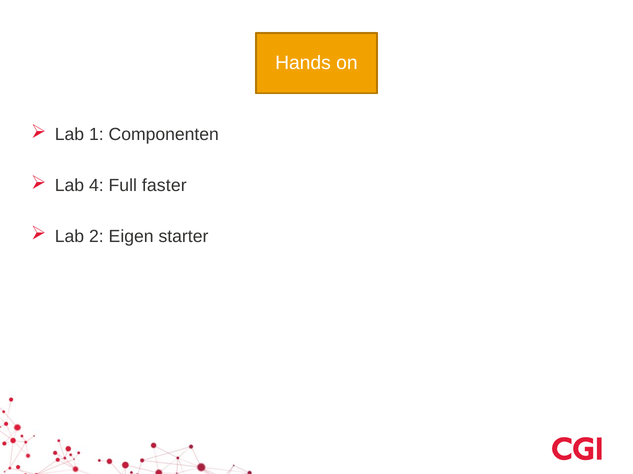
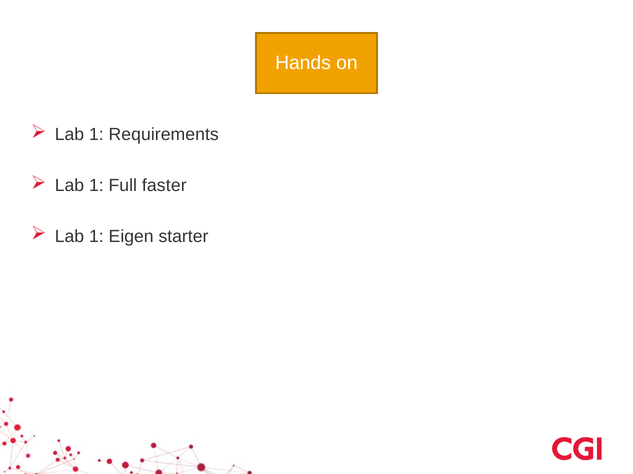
Componenten: Componenten -> Requirements
4 at (96, 186): 4 -> 1
2 at (96, 237): 2 -> 1
